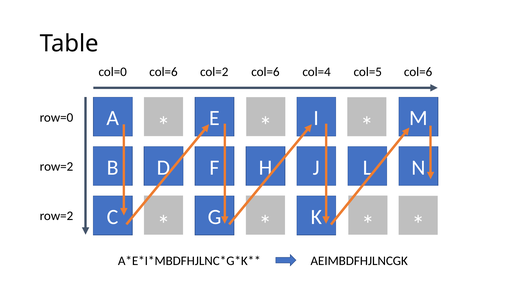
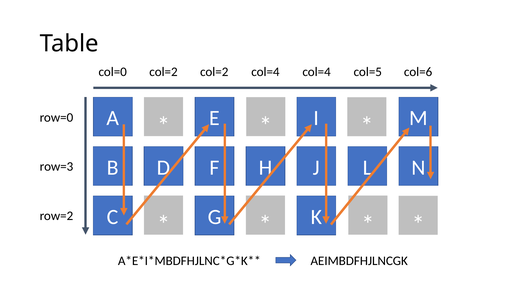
col=0 col=6: col=6 -> col=2
col=2 col=6: col=6 -> col=4
row=2 at (56, 167): row=2 -> row=3
